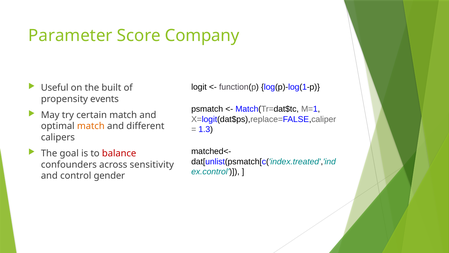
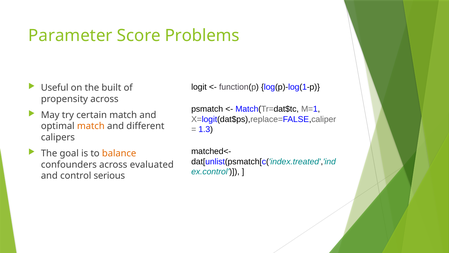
Company: Company -> Problems
propensity events: events -> across
balance colour: red -> orange
sensitivity: sensitivity -> evaluated
gender: gender -> serious
